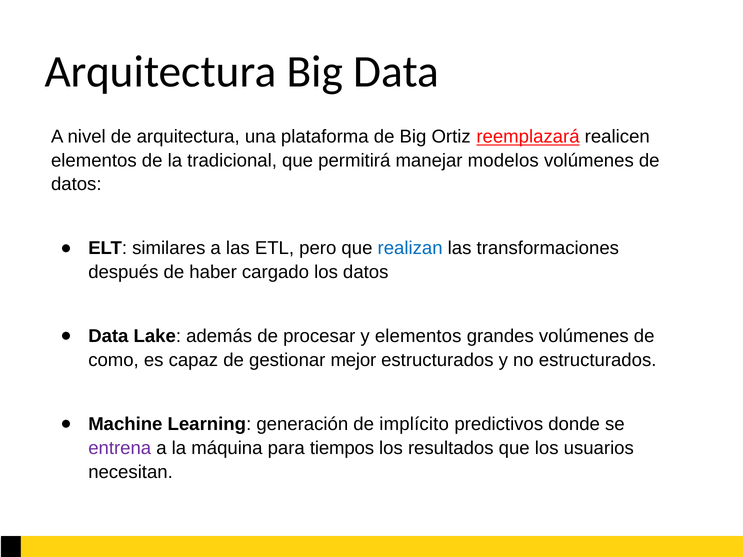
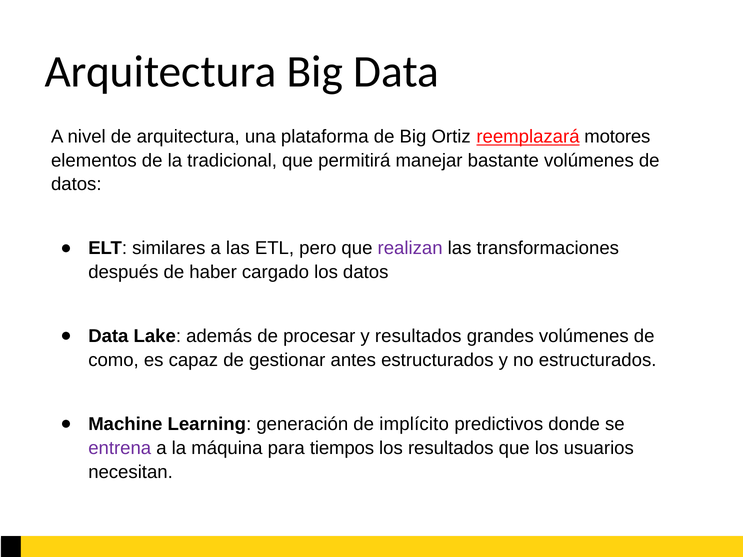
realicen: realicen -> motores
modelos: modelos -> bastante
realizan colour: blue -> purple
y elementos: elementos -> resultados
mejor: mejor -> antes
